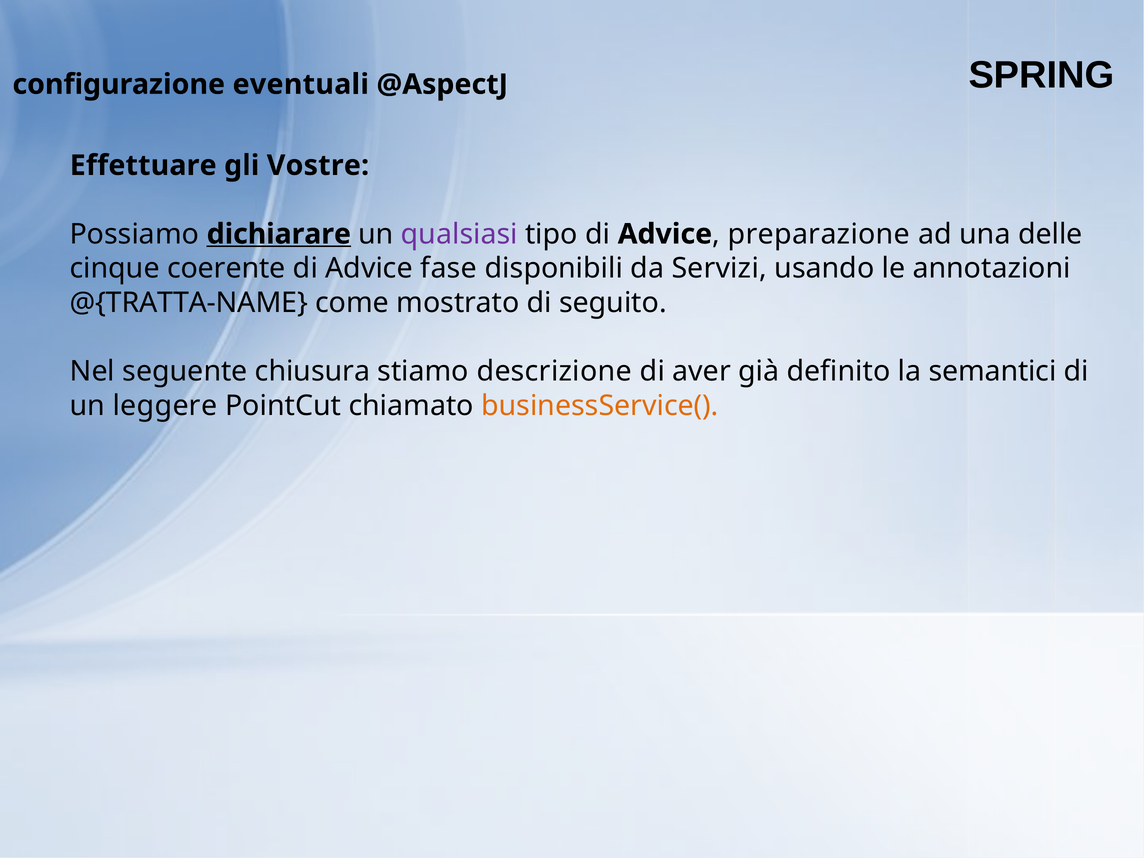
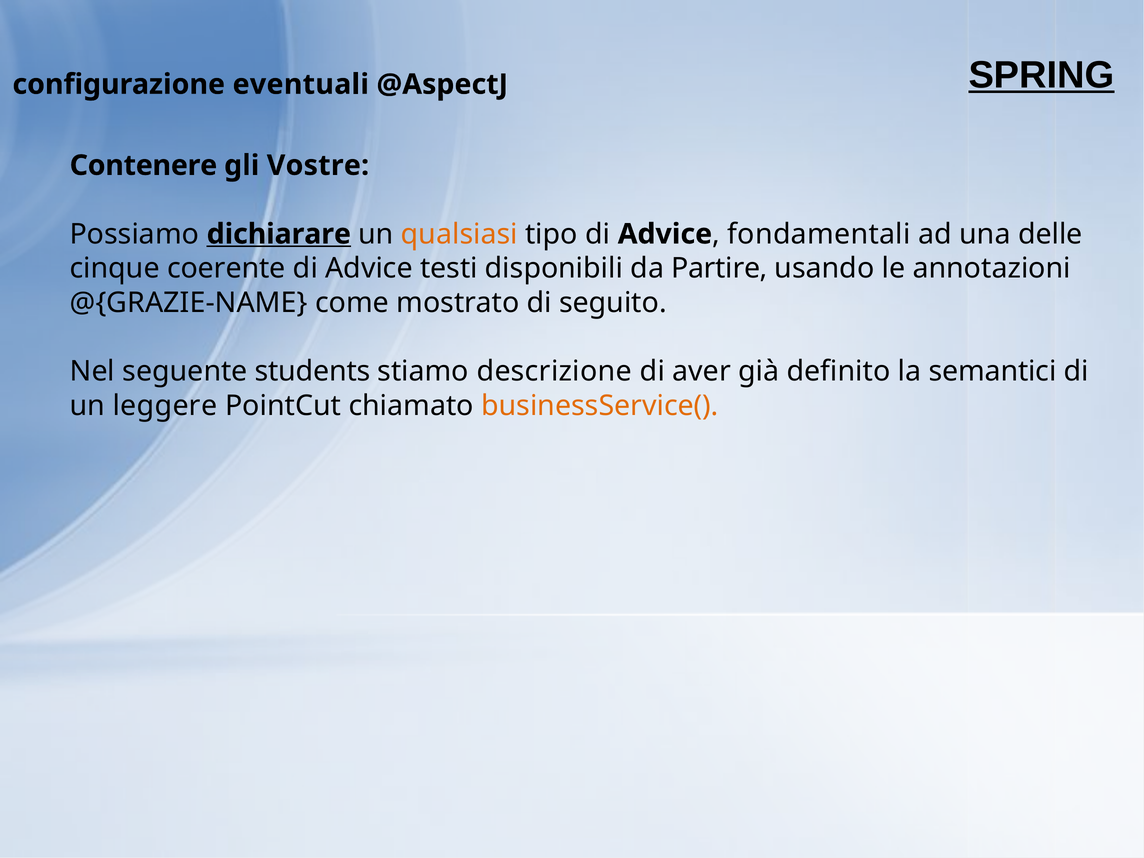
SPRING underline: none -> present
Effettuare: Effettuare -> Contenere
qualsiasi colour: purple -> orange
preparazione: preparazione -> fondamentali
fase: fase -> testi
Servizi: Servizi -> Partire
@{TRATTA-NAME: @{TRATTA-NAME -> @{GRAZIE-NAME
chiusura: chiusura -> students
